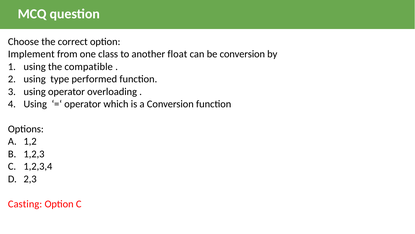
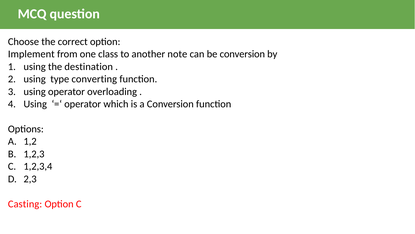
float: float -> note
compatible: compatible -> destination
performed: performed -> converting
